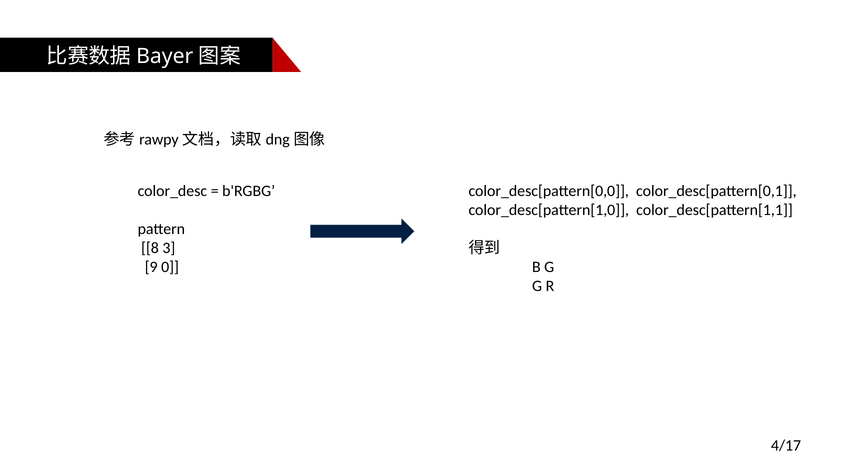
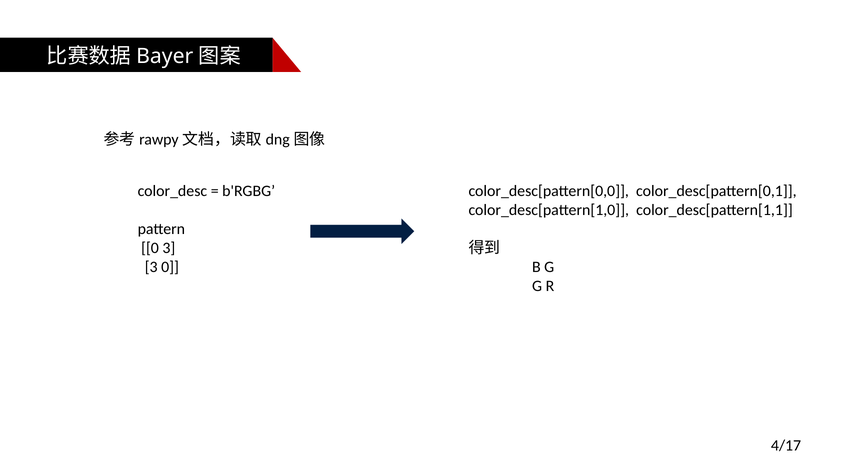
8 at (150, 248): 8 -> 0
9 at (151, 267): 9 -> 3
